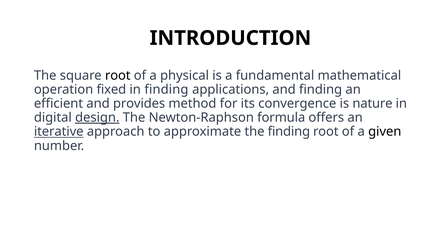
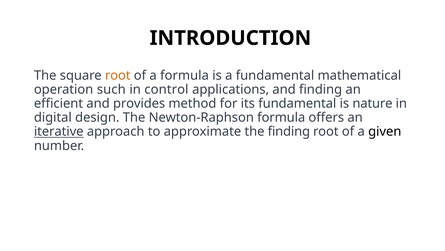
root at (118, 75) colour: black -> orange
a physical: physical -> formula
fixed: fixed -> such
in finding: finding -> control
its convergence: convergence -> fundamental
design underline: present -> none
